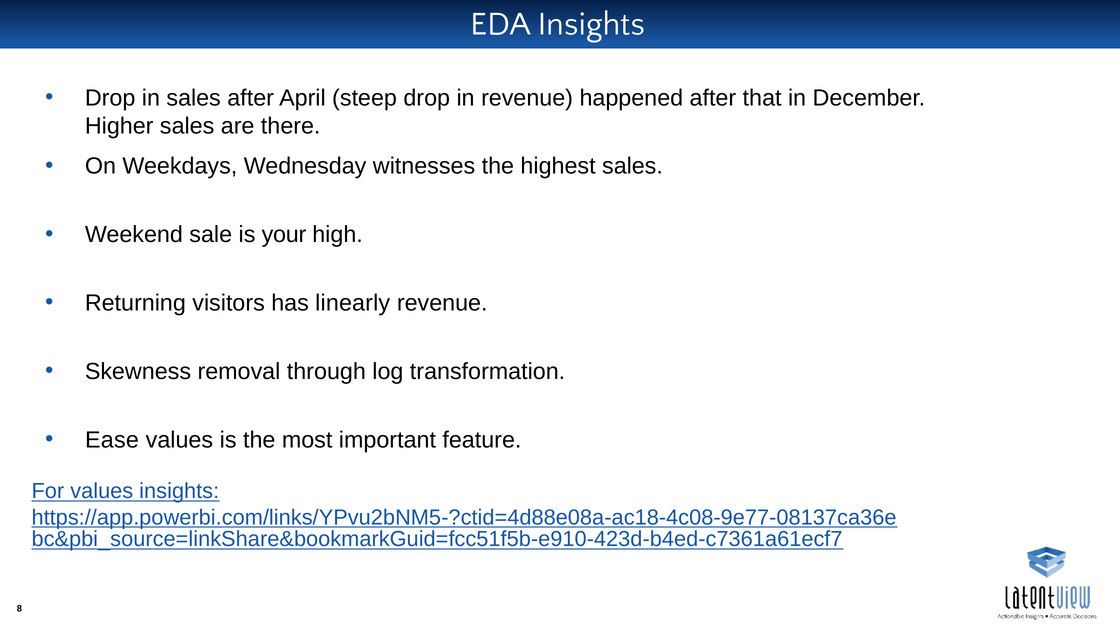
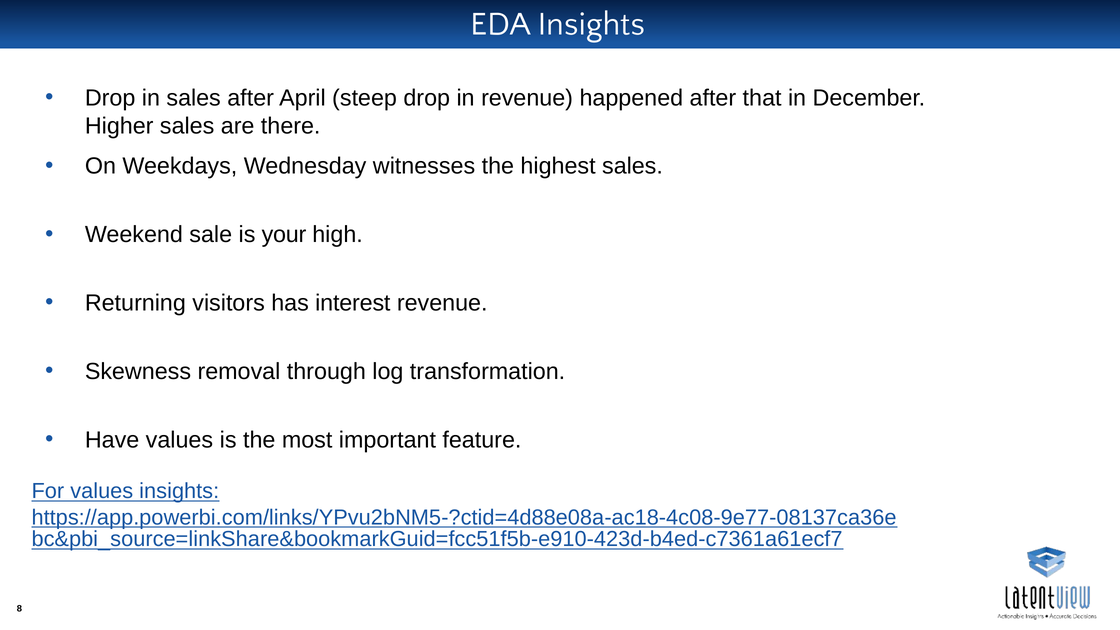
linearly: linearly -> interest
Ease: Ease -> Have
